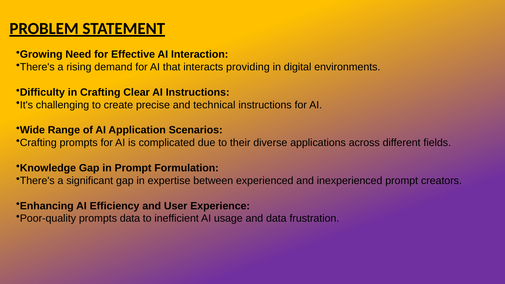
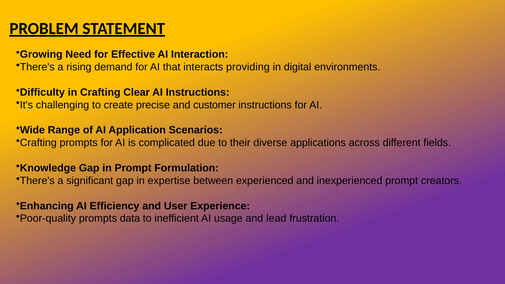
technical: technical -> customer
and data: data -> lead
